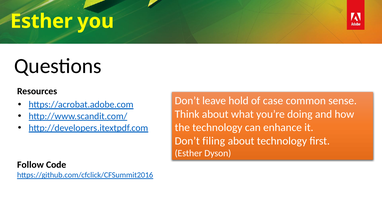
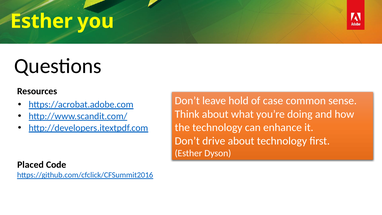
filing: filing -> drive
Follow: Follow -> Placed
